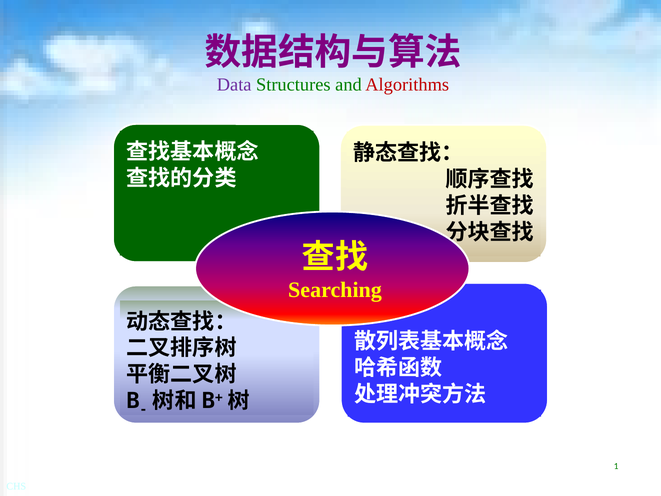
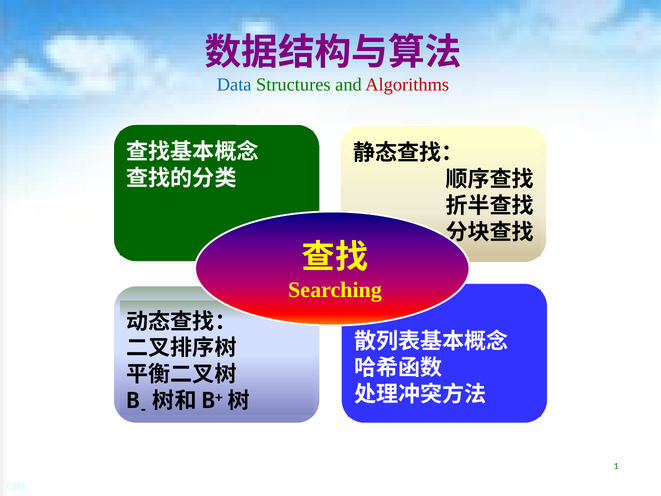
Data colour: purple -> blue
